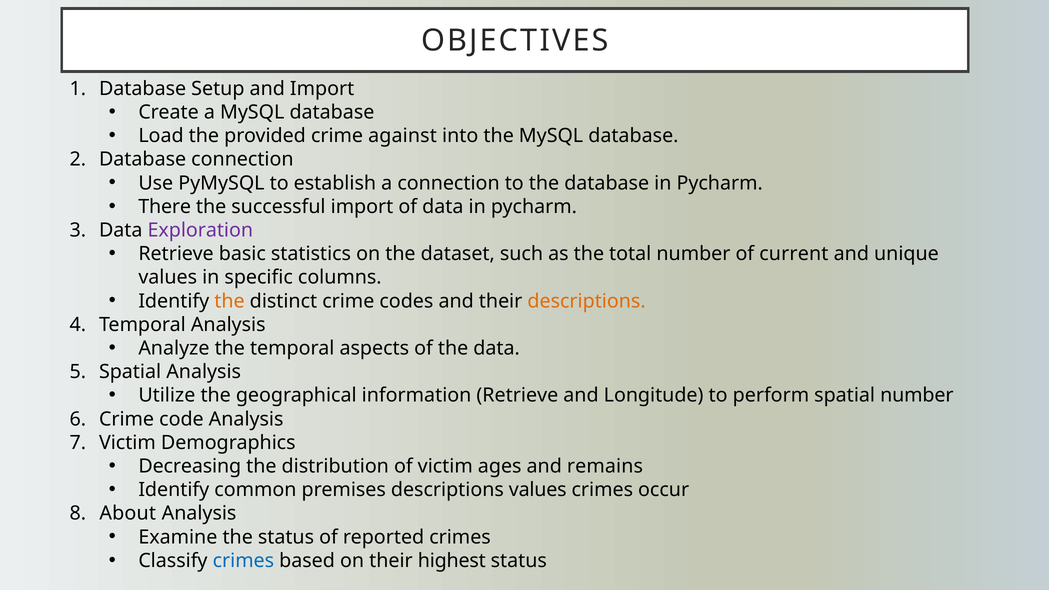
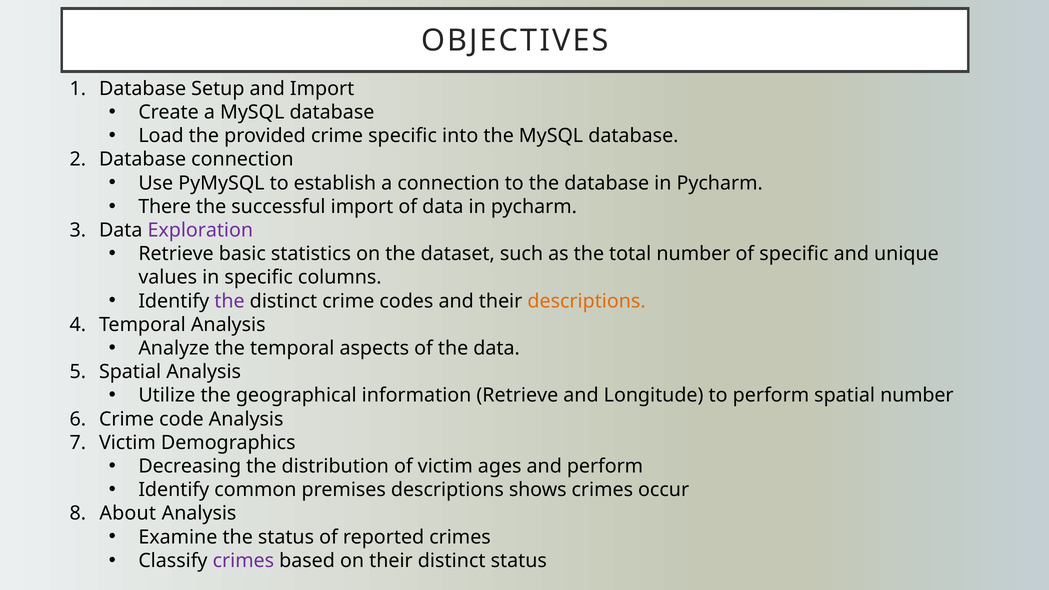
crime against: against -> specific
of current: current -> specific
the at (230, 301) colour: orange -> purple
and remains: remains -> perform
descriptions values: values -> shows
crimes at (243, 561) colour: blue -> purple
their highest: highest -> distinct
